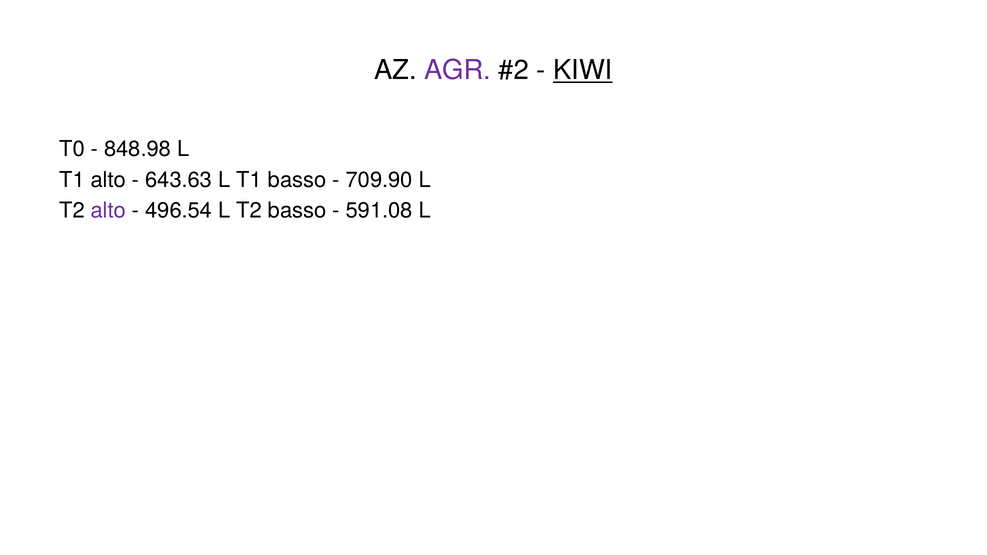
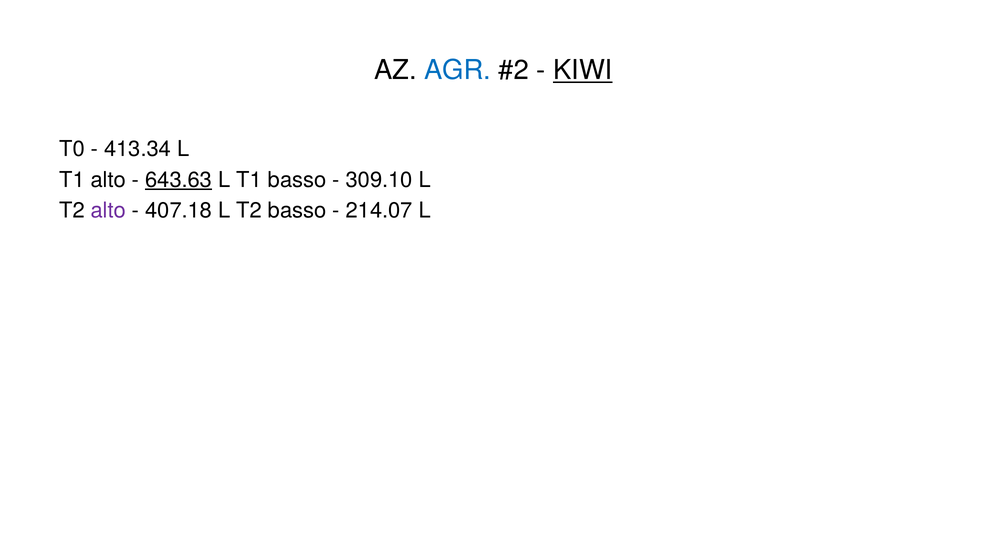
AGR colour: purple -> blue
848.98: 848.98 -> 413.34
643.63 underline: none -> present
709.90: 709.90 -> 309.10
496.54: 496.54 -> 407.18
591.08: 591.08 -> 214.07
